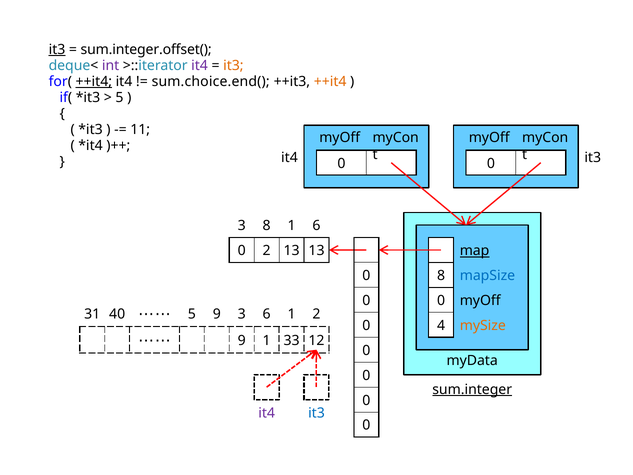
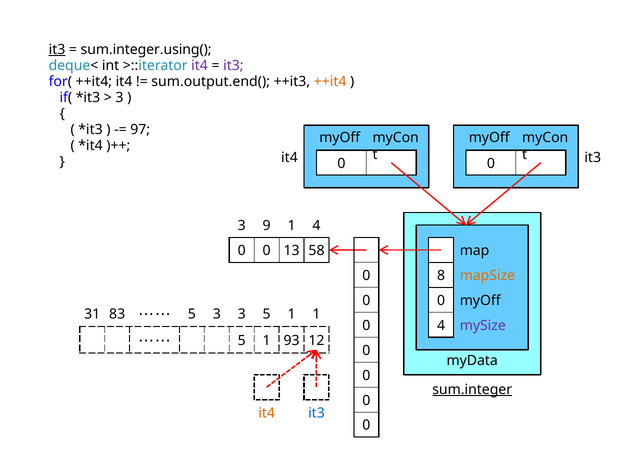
sum.integer.offset(: sum.integer.offset( -> sum.integer.using(
int colour: purple -> black
it3 at (233, 65) colour: orange -> purple
++it4 at (94, 81) underline: present -> none
sum.choice.end(: sum.choice.end( -> sum.output.end(
5 at (119, 97): 5 -> 3
11: 11 -> 97
3 8: 8 -> 9
1 6: 6 -> 4
2 at (267, 251): 2 -> 0
13 13: 13 -> 58
map underline: present -> none
mapSize colour: blue -> orange
40: 40 -> 83
5 9: 9 -> 3
3 6: 6 -> 5
1 2: 2 -> 1
mySize colour: orange -> purple
9 at (242, 340): 9 -> 5
33: 33 -> 93
it4 at (267, 413) colour: purple -> orange
